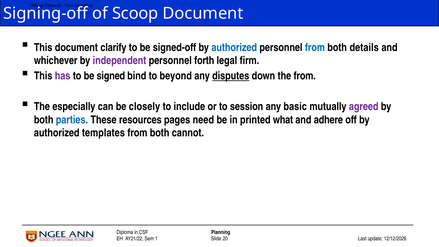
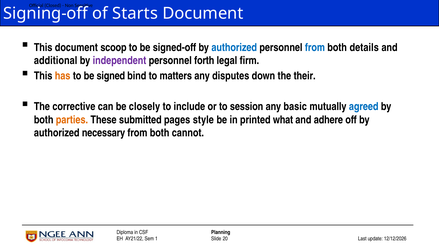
Scoop: Scoop -> Starts
clarify: clarify -> scoop
whichever: whichever -> additional
has colour: purple -> orange
beyond: beyond -> matters
disputes underline: present -> none
the from: from -> their
especially: especially -> corrective
agreed colour: purple -> blue
parties colour: blue -> orange
resources: resources -> submitted
need: need -> style
templates: templates -> necessary
